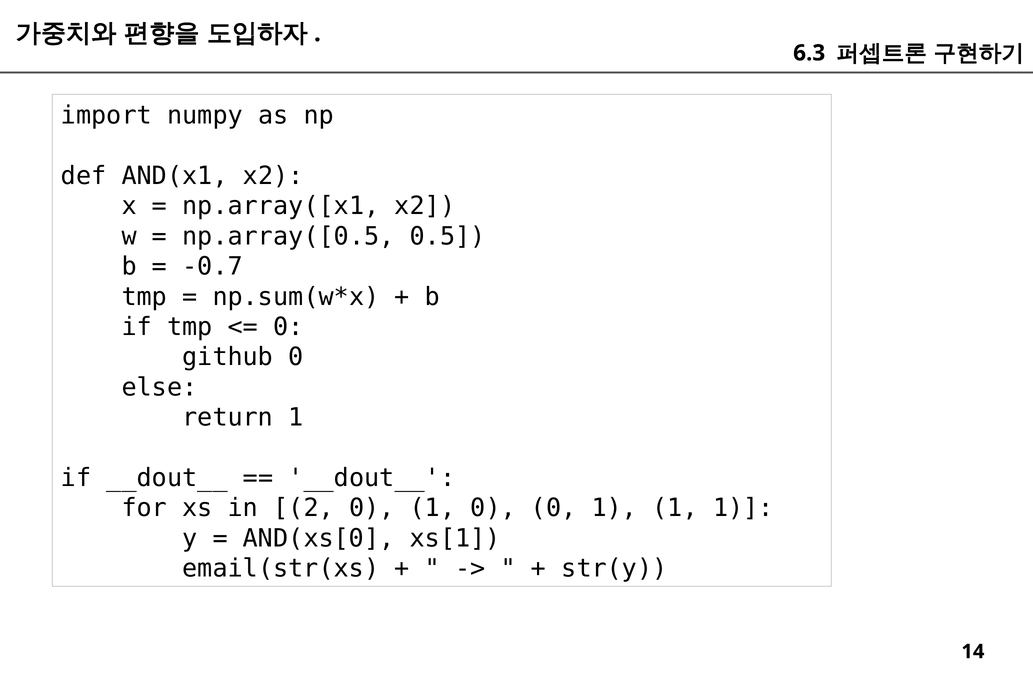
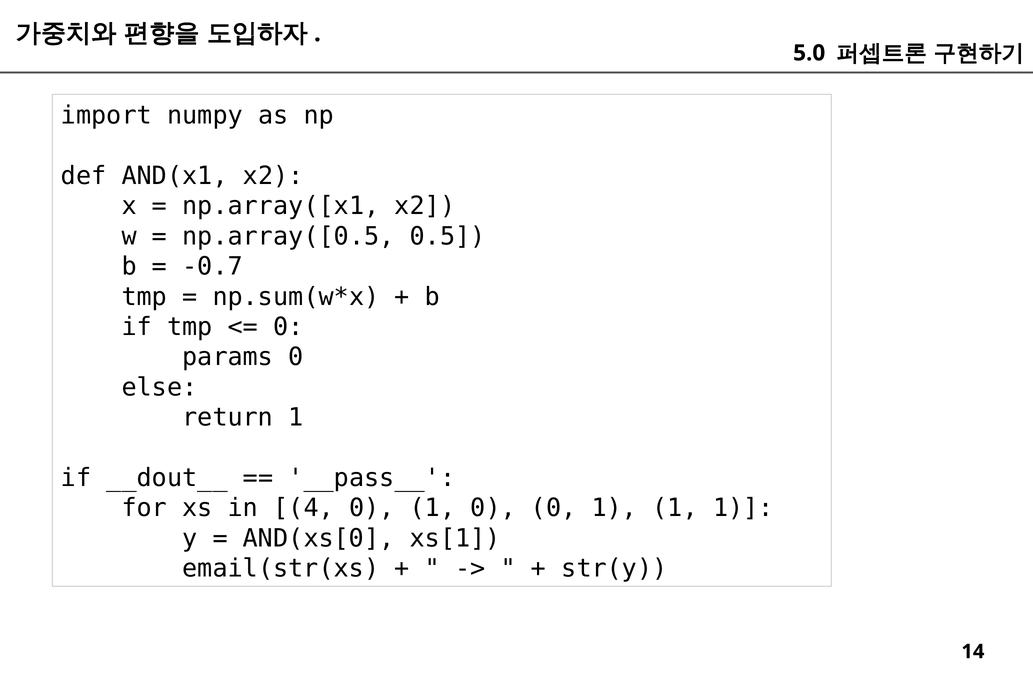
6.3: 6.3 -> 5.0
github: github -> params
__dout__ at (372, 478): __dout__ -> __pass__
2: 2 -> 4
